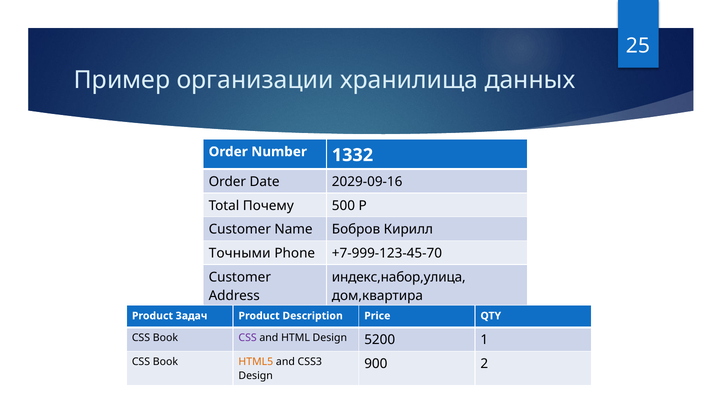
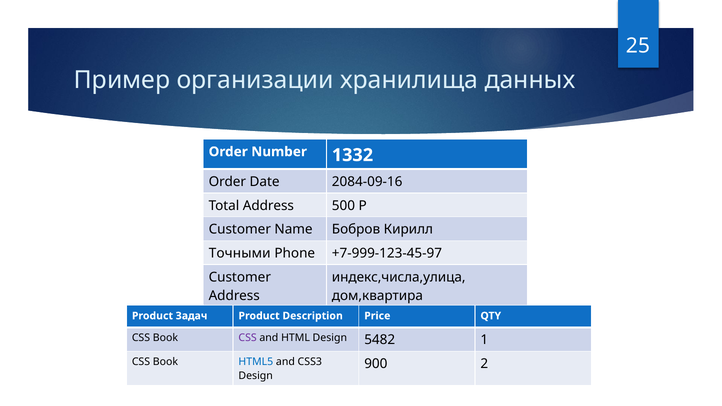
2029-09-16: 2029-09-16 -> 2084-09-16
Total Почему: Почему -> Address
+7-999-123-45-70: +7-999-123-45-70 -> +7-999-123-45-97
индекс,набор,улица: индекс,набор,улица -> индекс,числа,улица
5200: 5200 -> 5482
HTML5 colour: orange -> blue
